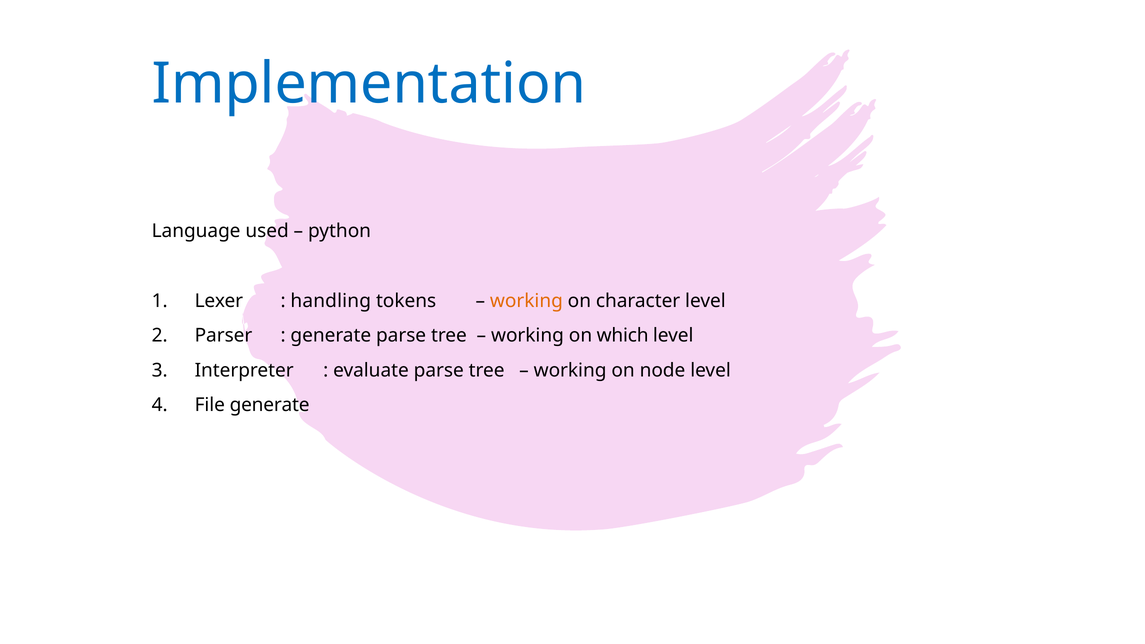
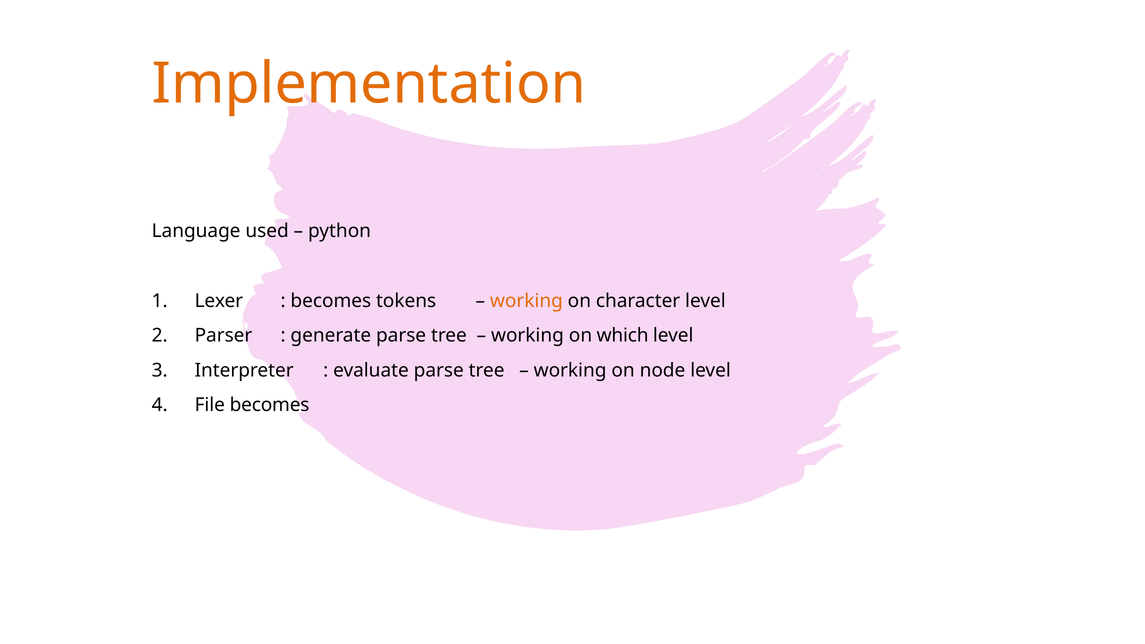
Implementation colour: blue -> orange
handling at (331, 301): handling -> becomes
File generate: generate -> becomes
